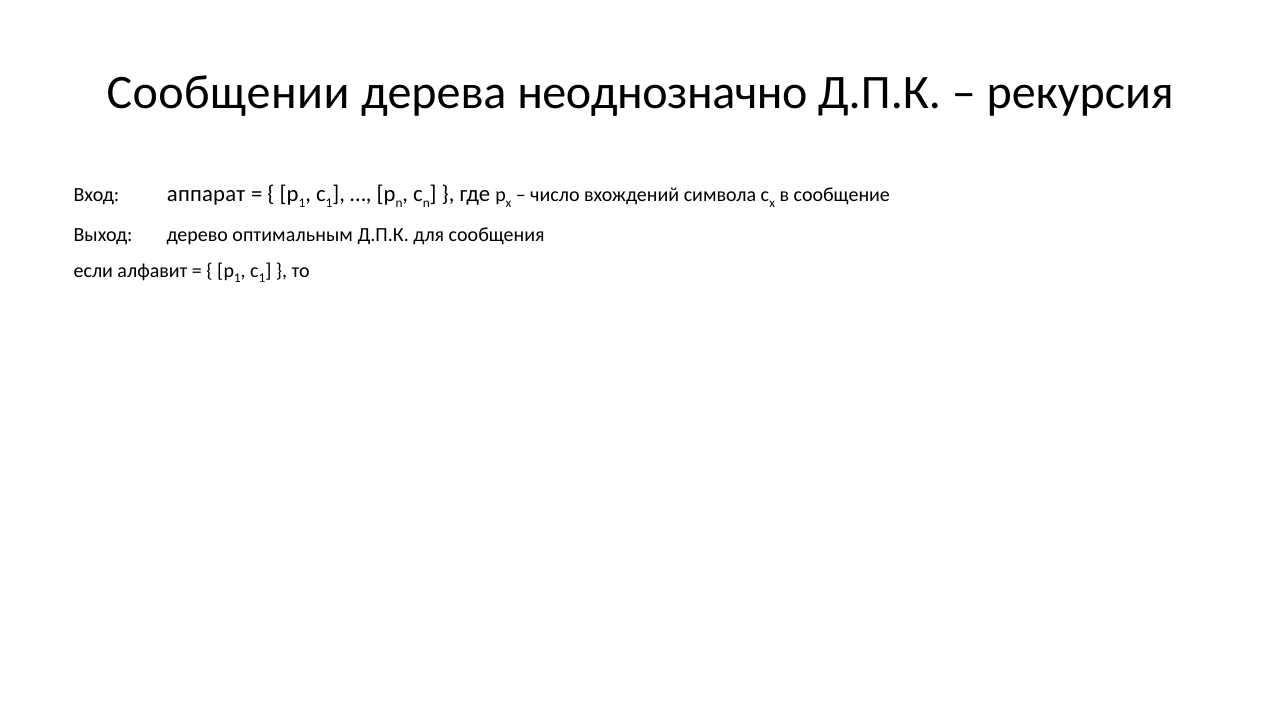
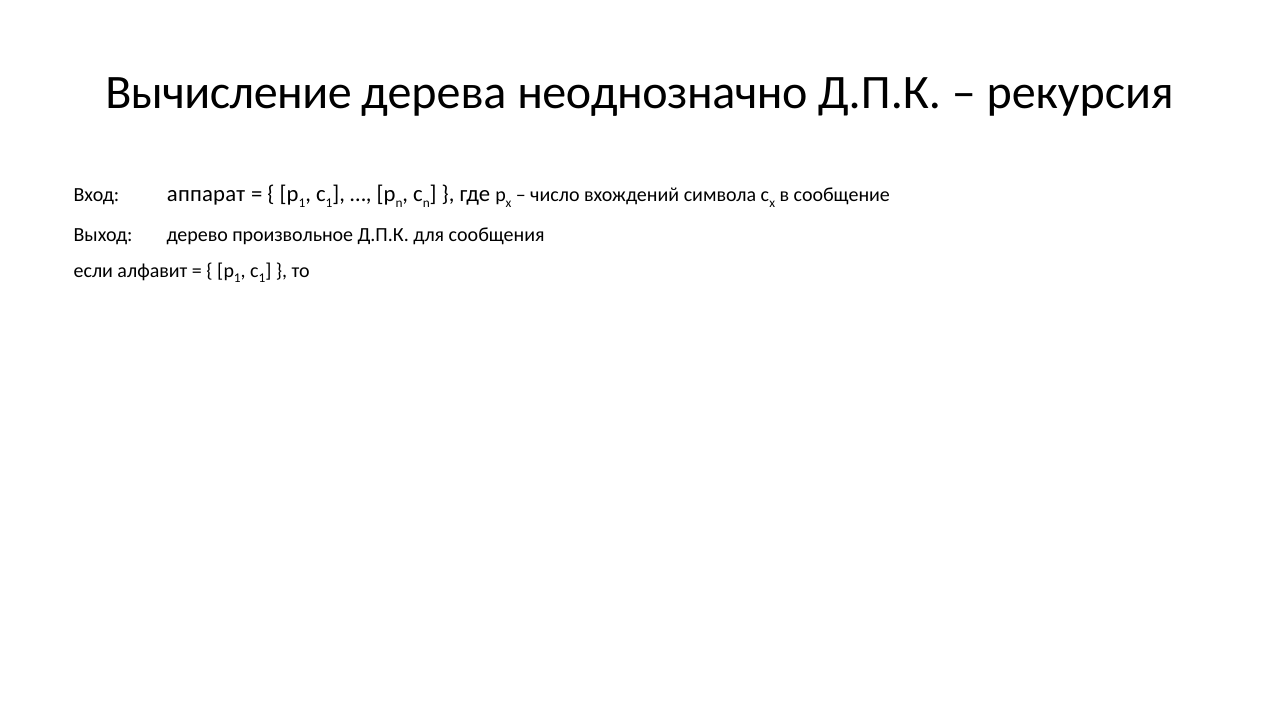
Сообщении: Сообщении -> Вычисление
оптимальным: оптимальным -> произвольное
